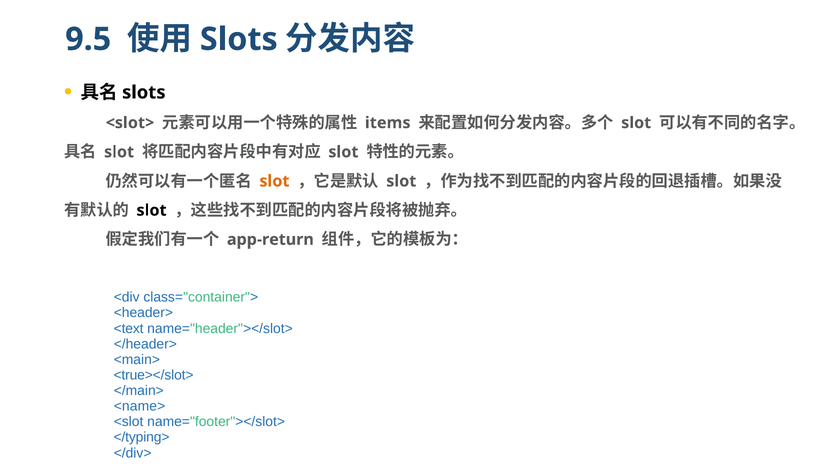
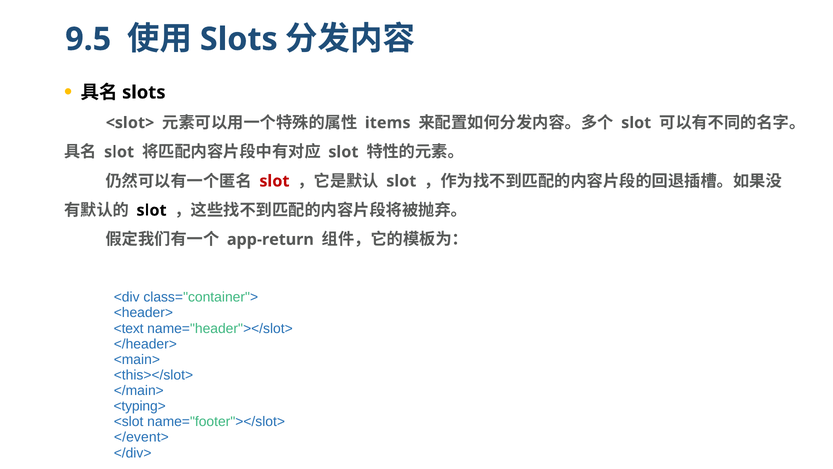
slot at (274, 181) colour: orange -> red
<true></slot>: <true></slot> -> <this></slot>
<name>: <name> -> <typing>
</typing>: </typing> -> </event>
